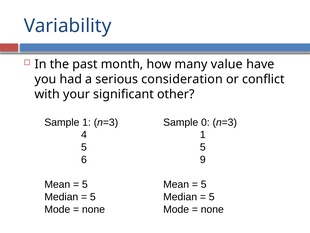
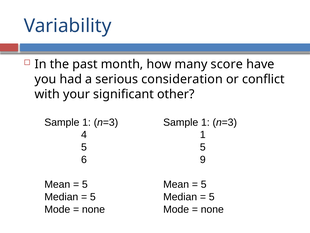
value: value -> score
0 at (205, 122): 0 -> 1
